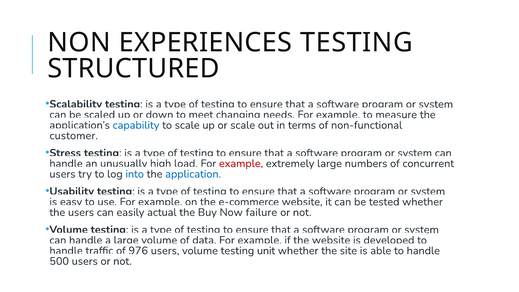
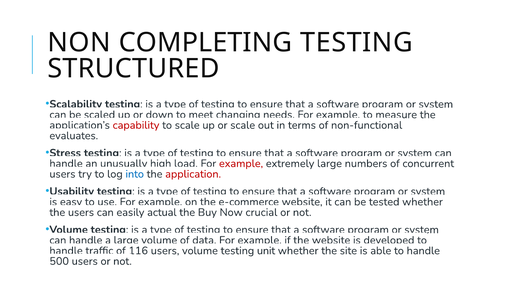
EXPERIENCES: EXPERIENCES -> COMPLETING
capability colour: blue -> red
customer: customer -> evaluates
application colour: blue -> red
failure: failure -> crucial
976: 976 -> 116
